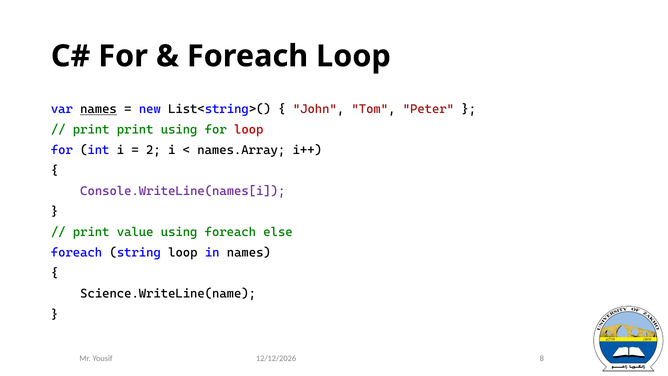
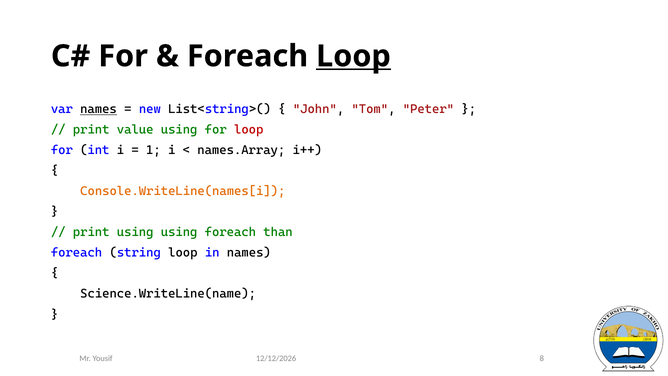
Loop at (353, 56) underline: none -> present
print print: print -> value
2: 2 -> 1
Console.WriteLine(names[i colour: purple -> orange
print value: value -> using
else: else -> than
